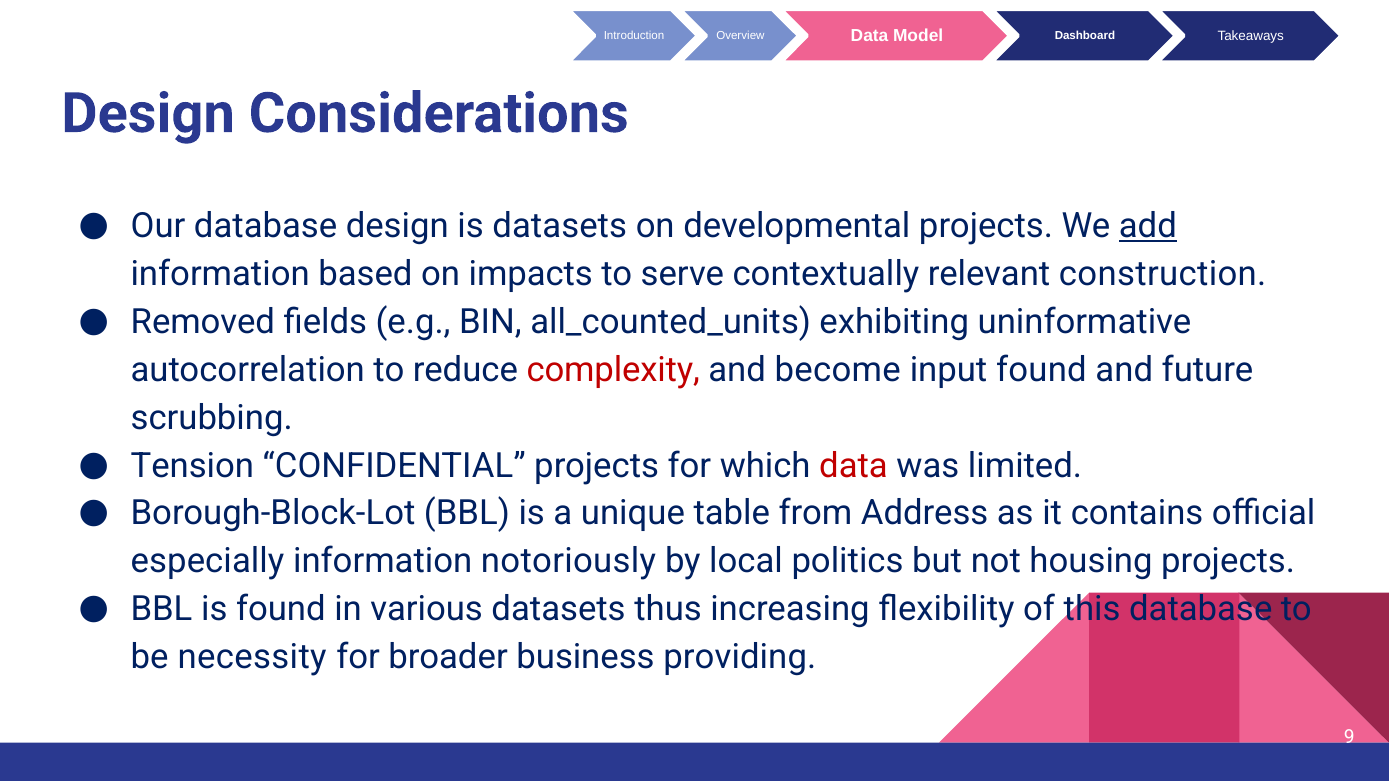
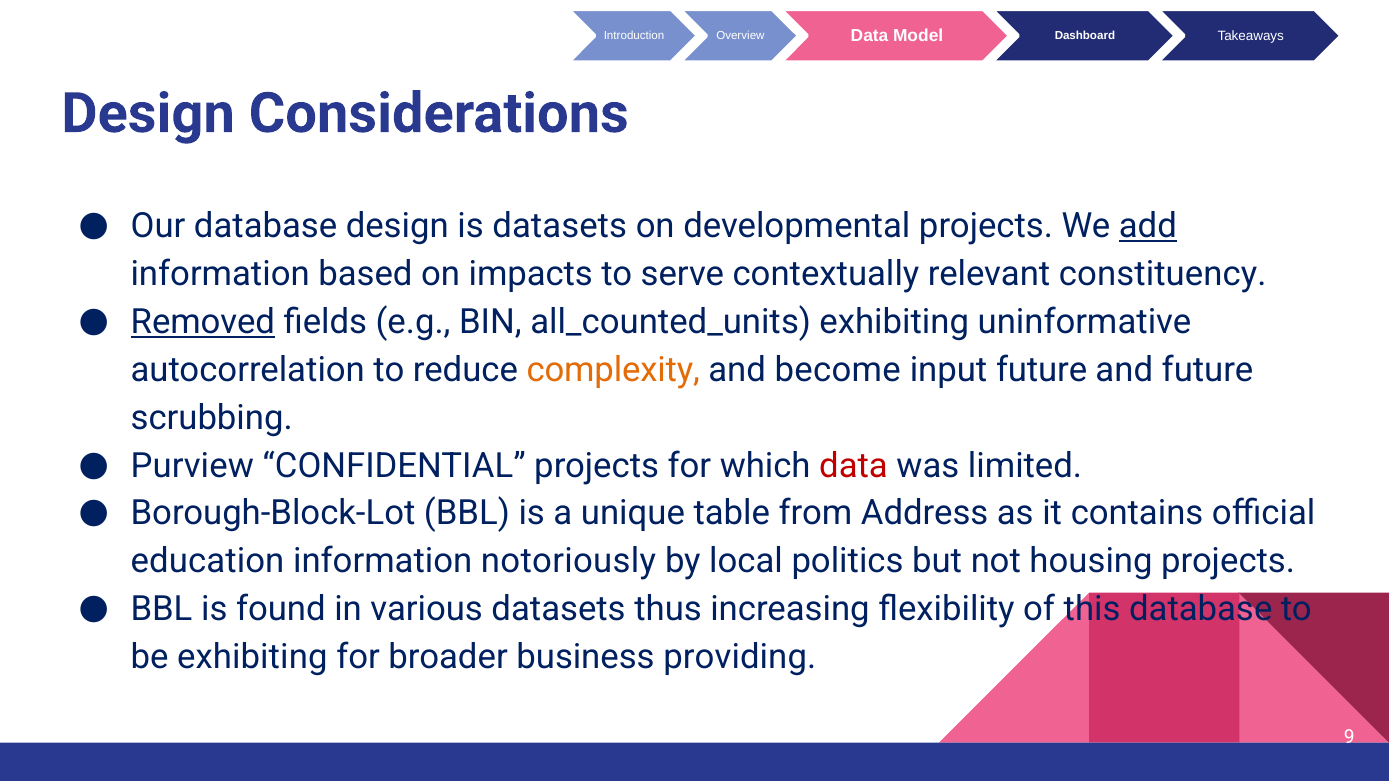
construction: construction -> constituency
Removed underline: none -> present
complexity colour: red -> orange
input found: found -> future
Tension: Tension -> Purview
especially: especially -> education
be necessity: necessity -> exhibiting
